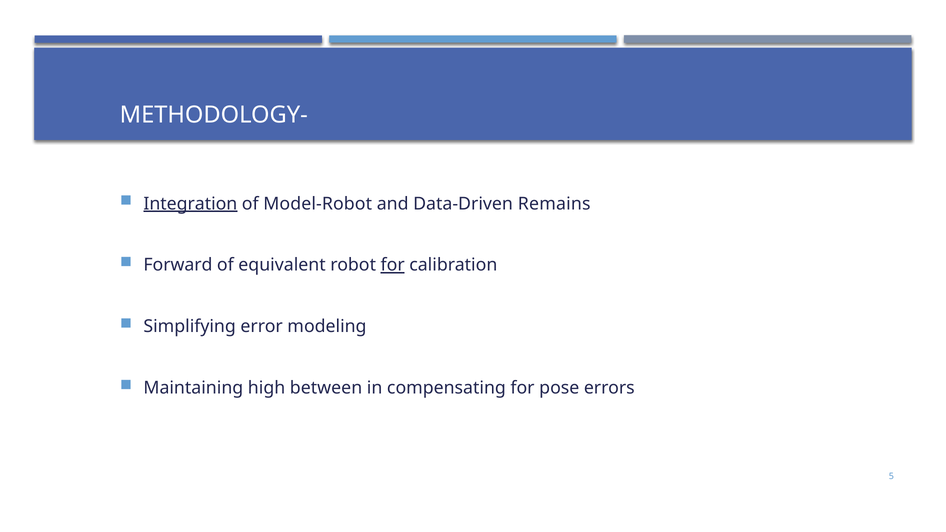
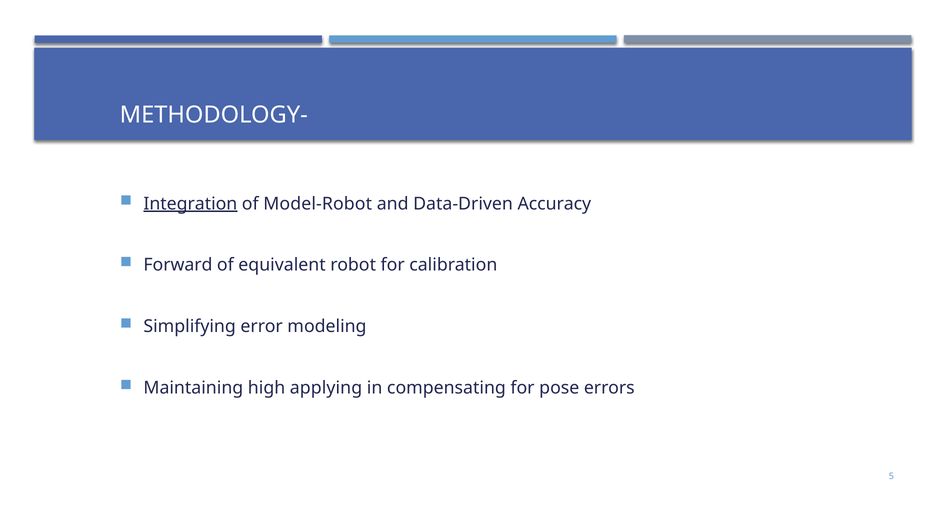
Remains: Remains -> Accuracy
for at (393, 265) underline: present -> none
between: between -> applying
